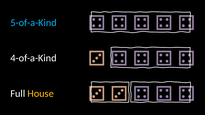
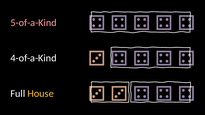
5-of-a-Kind colour: light blue -> pink
